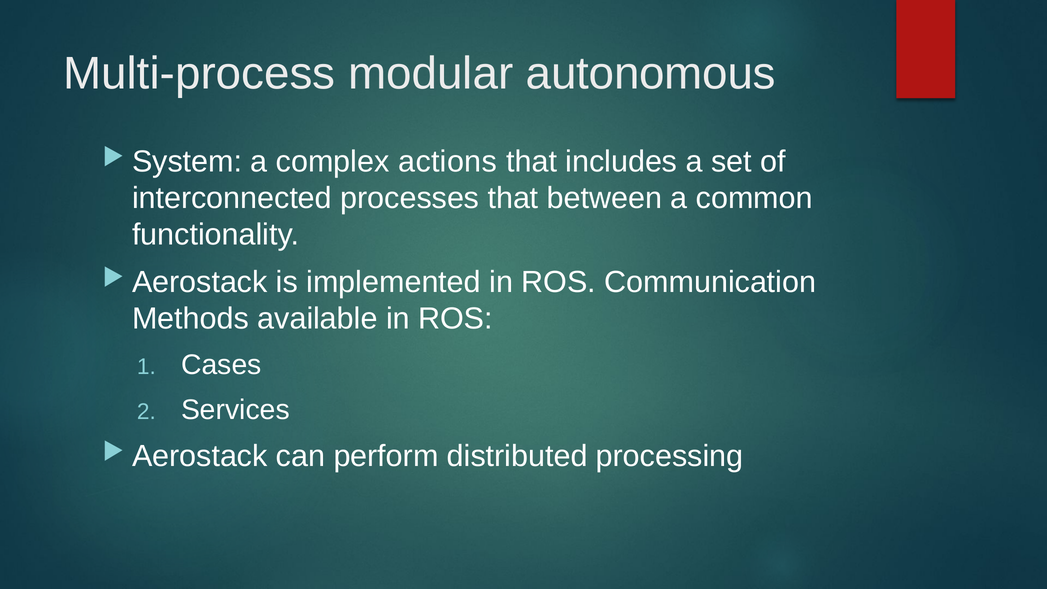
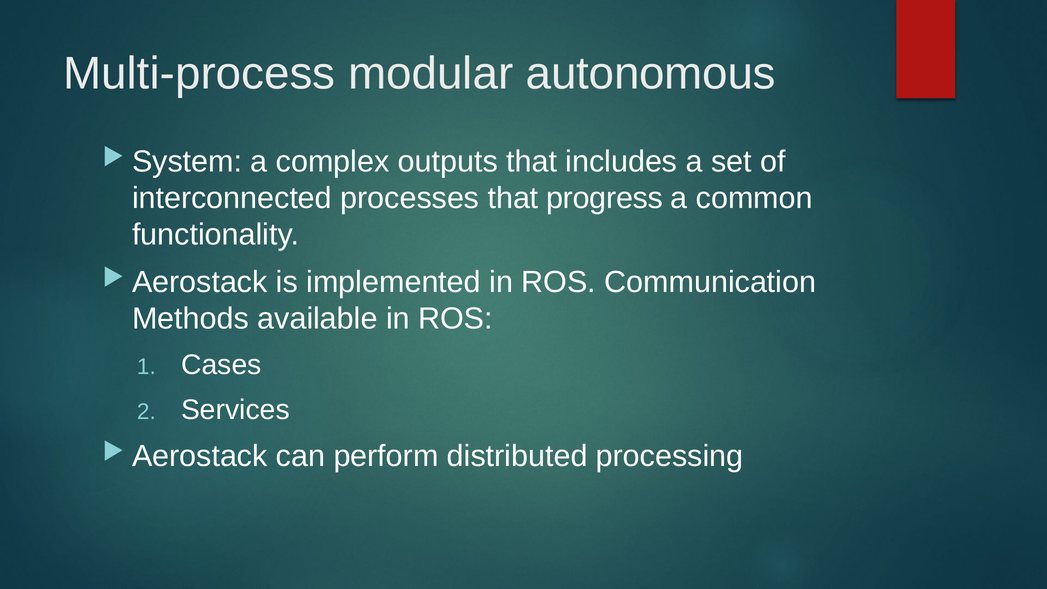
actions: actions -> outputs
between: between -> progress
